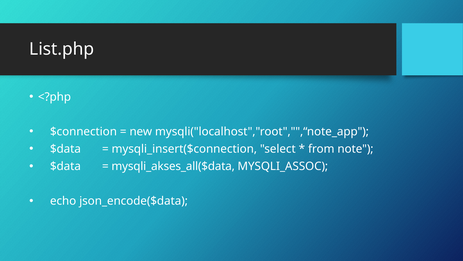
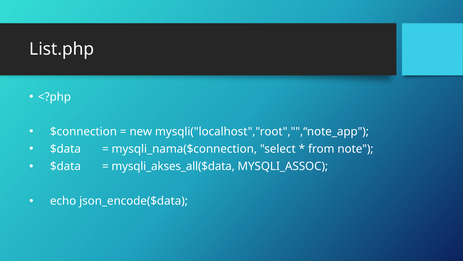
mysqli_insert($connection: mysqli_insert($connection -> mysqli_nama($connection
